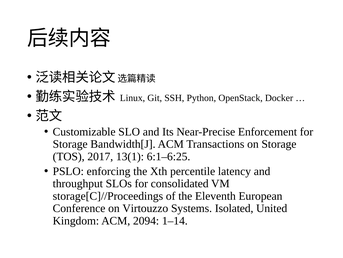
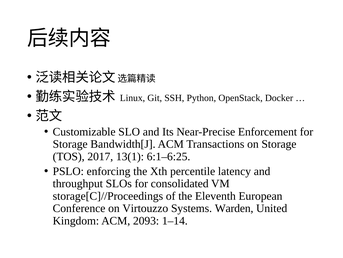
Isolated: Isolated -> Warden
2094: 2094 -> 2093
